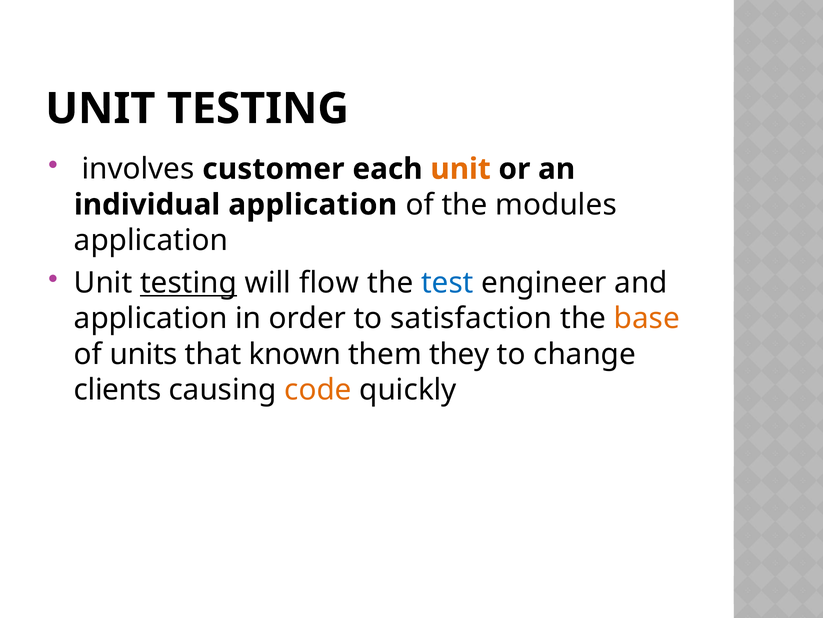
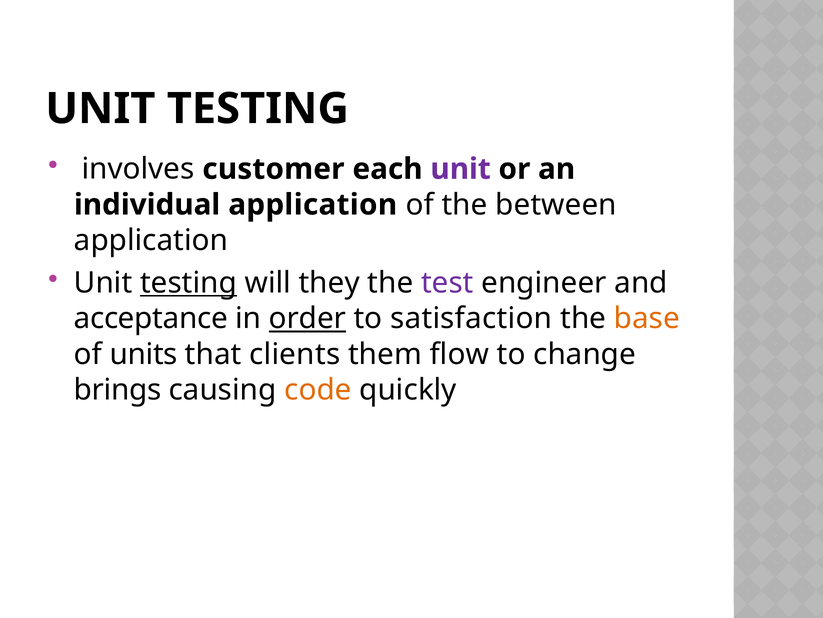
unit at (461, 169) colour: orange -> purple
modules: modules -> between
flow: flow -> they
test colour: blue -> purple
application at (151, 318): application -> acceptance
order underline: none -> present
known: known -> clients
they: they -> flow
clients: clients -> brings
